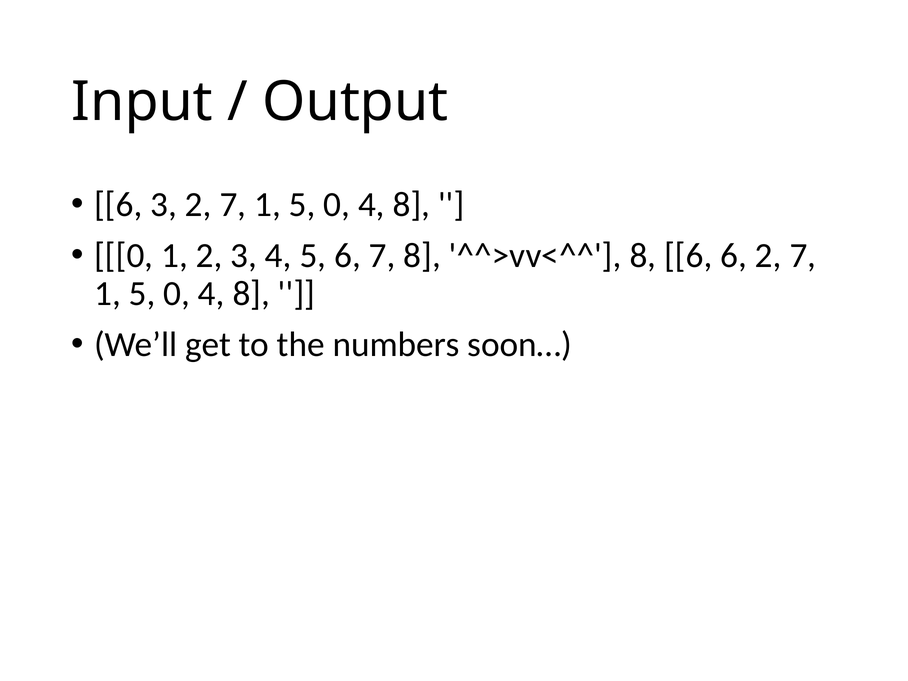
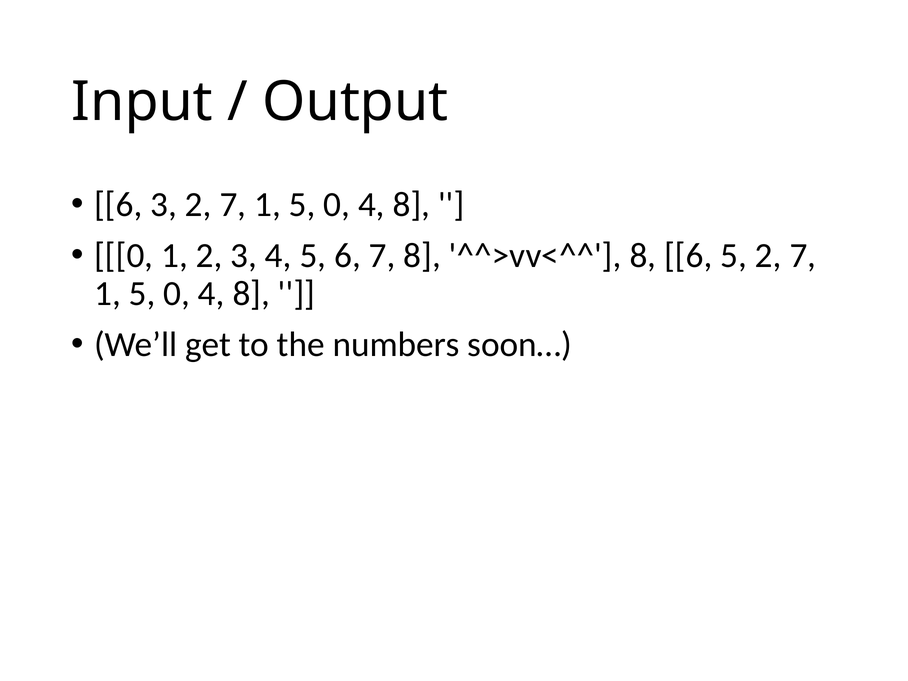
6 6: 6 -> 5
